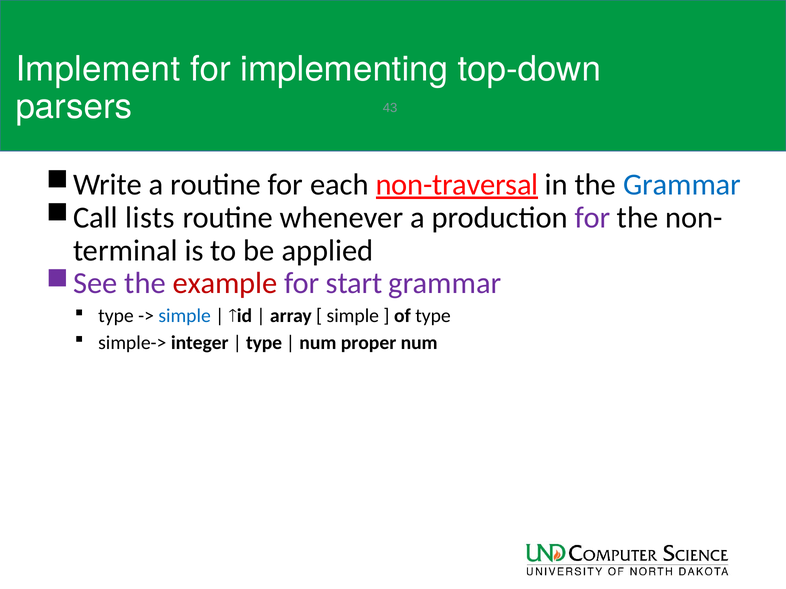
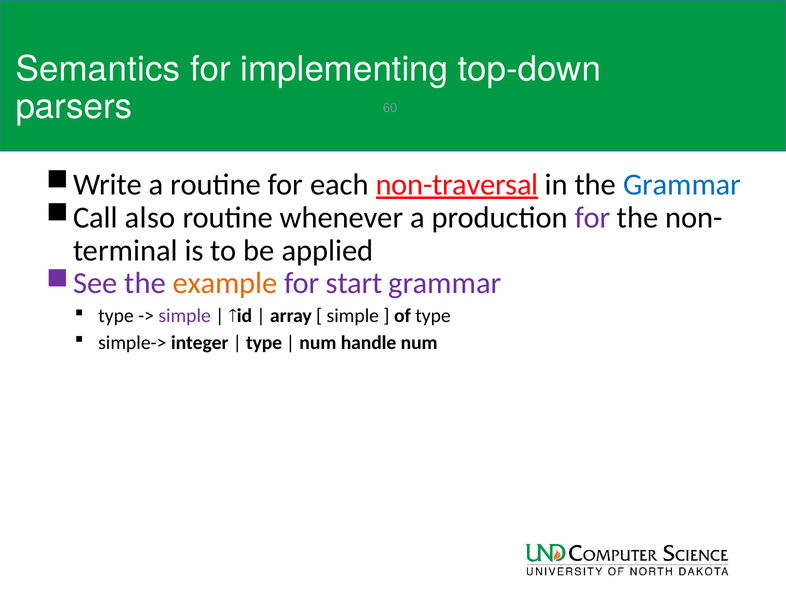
Implement: Implement -> Semantics
43: 43 -> 60
lists: lists -> also
example colour: red -> orange
simple at (185, 316) colour: blue -> purple
proper: proper -> handle
